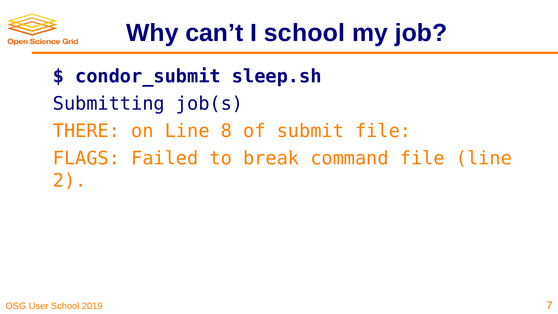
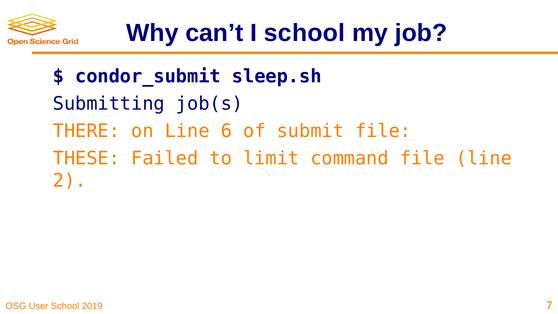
8: 8 -> 6
FLAGS: FLAGS -> THESE
break: break -> limit
